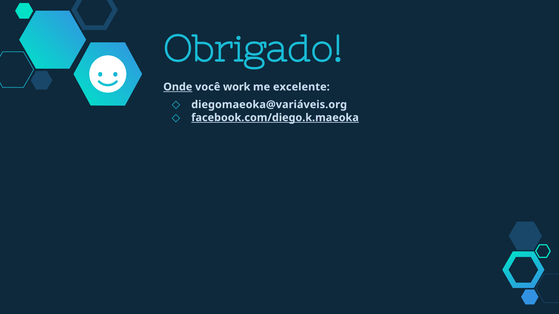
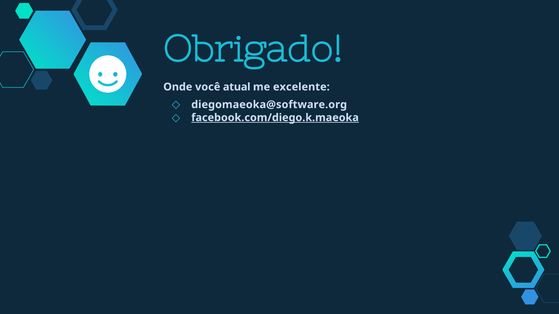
Onde underline: present -> none
work: work -> atual
diegomaeoka@variáveis.org: diegomaeoka@variáveis.org -> diegomaeoka@software.org
